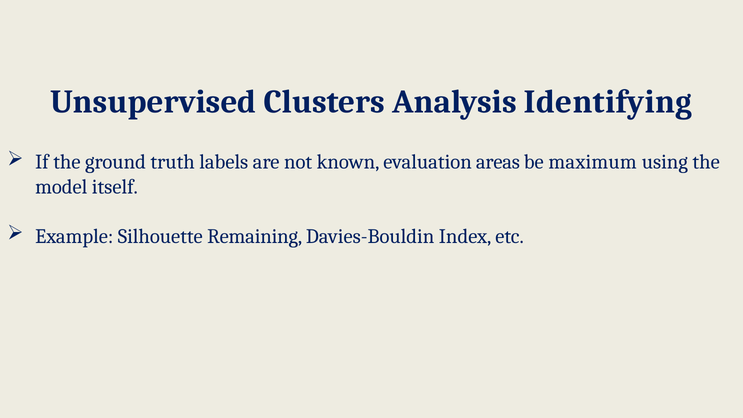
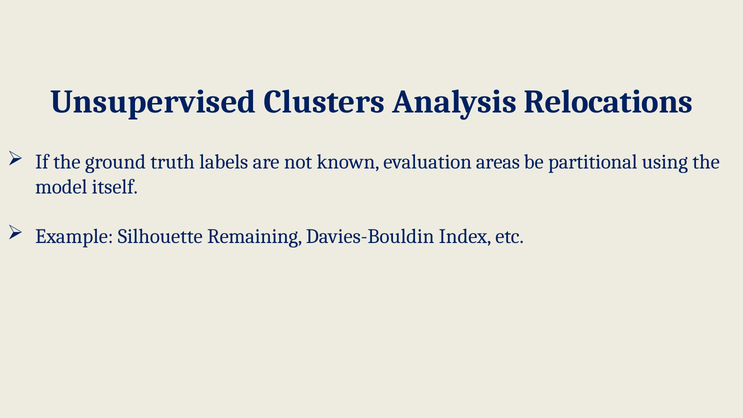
Identifying: Identifying -> Relocations
maximum: maximum -> partitional
